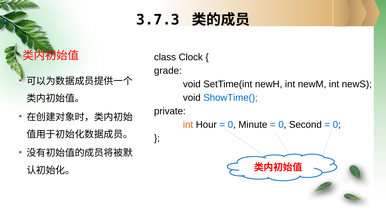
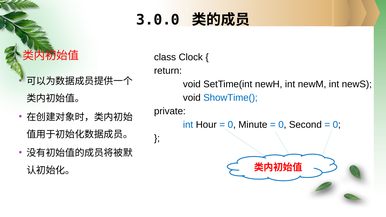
3.7.3: 3.7.3 -> 3.0.0
grade: grade -> return
int at (188, 125) colour: orange -> blue
